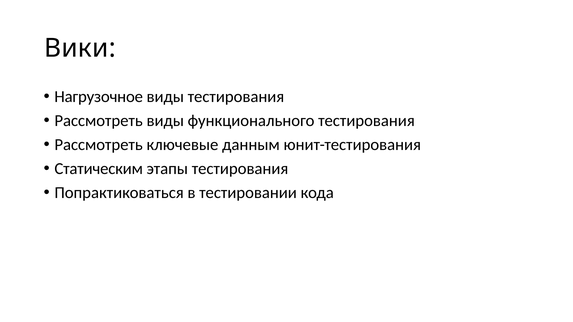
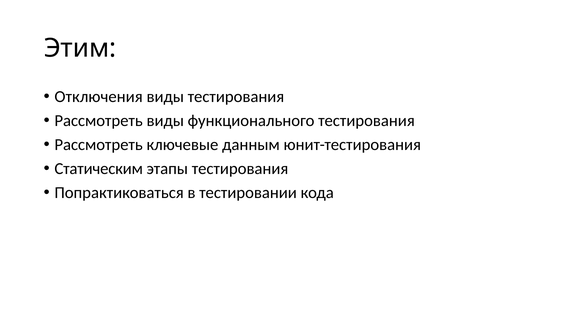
Вики: Вики -> Этим
Нагрузочное: Нагрузочное -> Отключения
